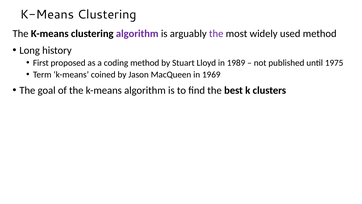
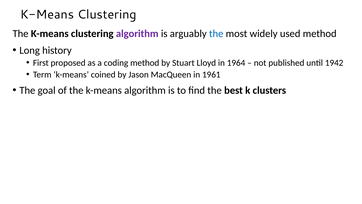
the at (216, 34) colour: purple -> blue
1989: 1989 -> 1964
1975: 1975 -> 1942
1969: 1969 -> 1961
